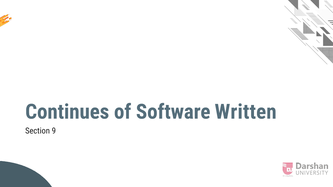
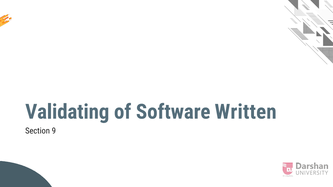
Continues: Continues -> Validating
